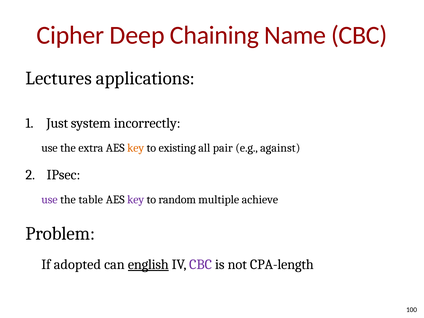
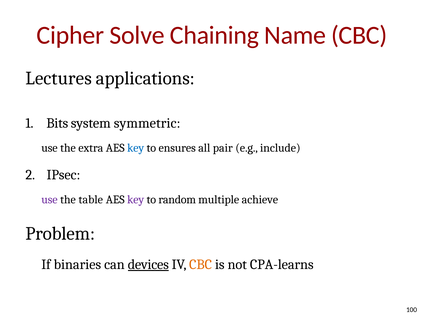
Deep: Deep -> Solve
Just: Just -> Bits
incorrectly: incorrectly -> symmetric
key at (136, 148) colour: orange -> blue
existing: existing -> ensures
against: against -> include
adopted: adopted -> binaries
english: english -> devices
CBC at (201, 264) colour: purple -> orange
CPA-length: CPA-length -> CPA-learns
